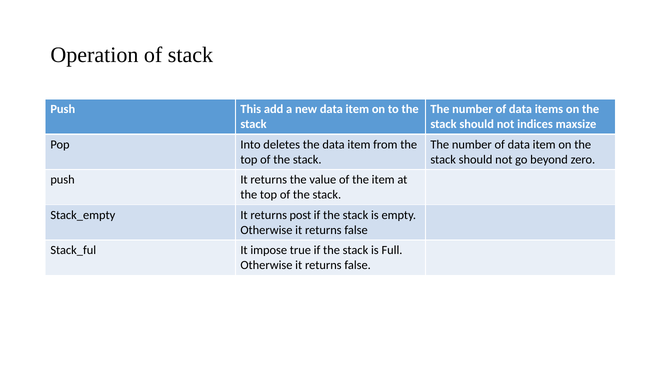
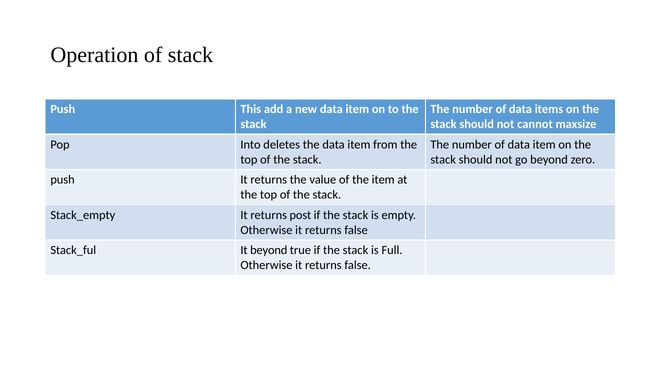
indices: indices -> cannot
It impose: impose -> beyond
